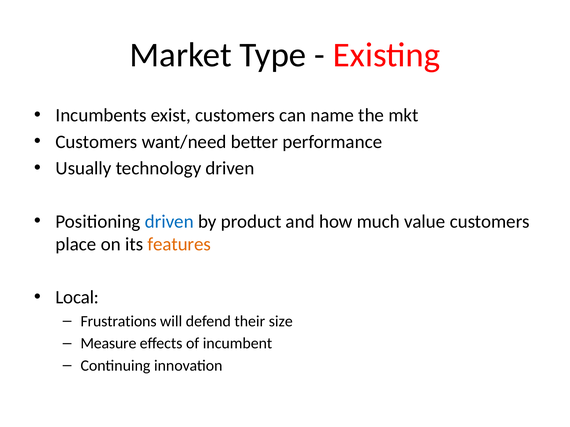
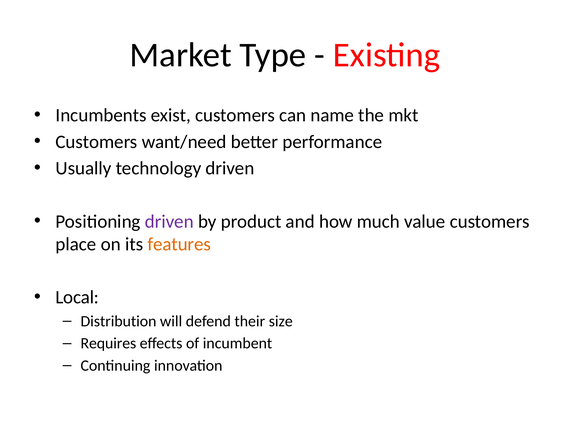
driven at (169, 222) colour: blue -> purple
Frustrations: Frustrations -> Distribution
Measure: Measure -> Requires
